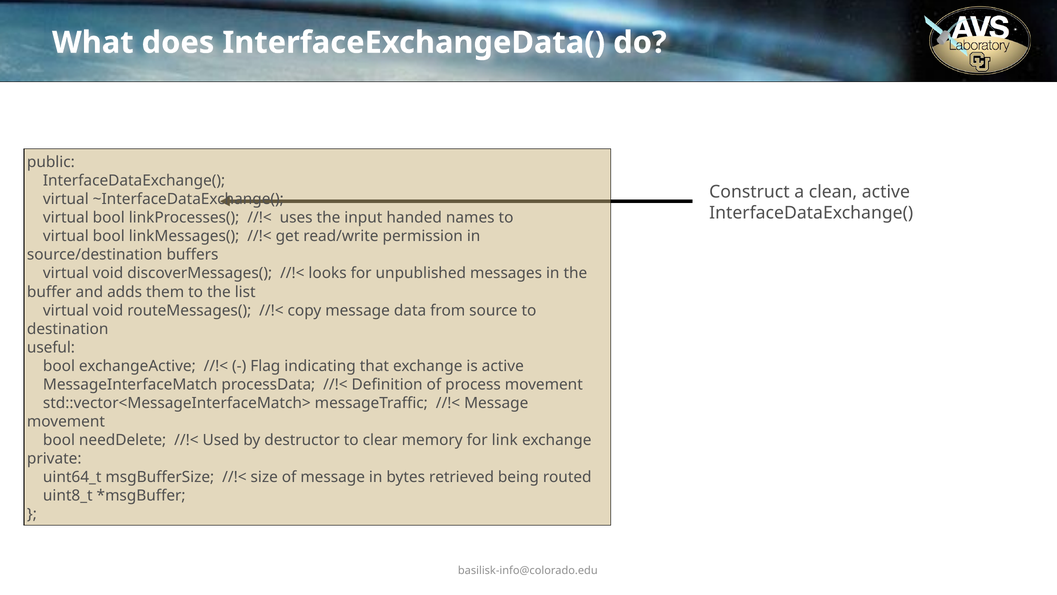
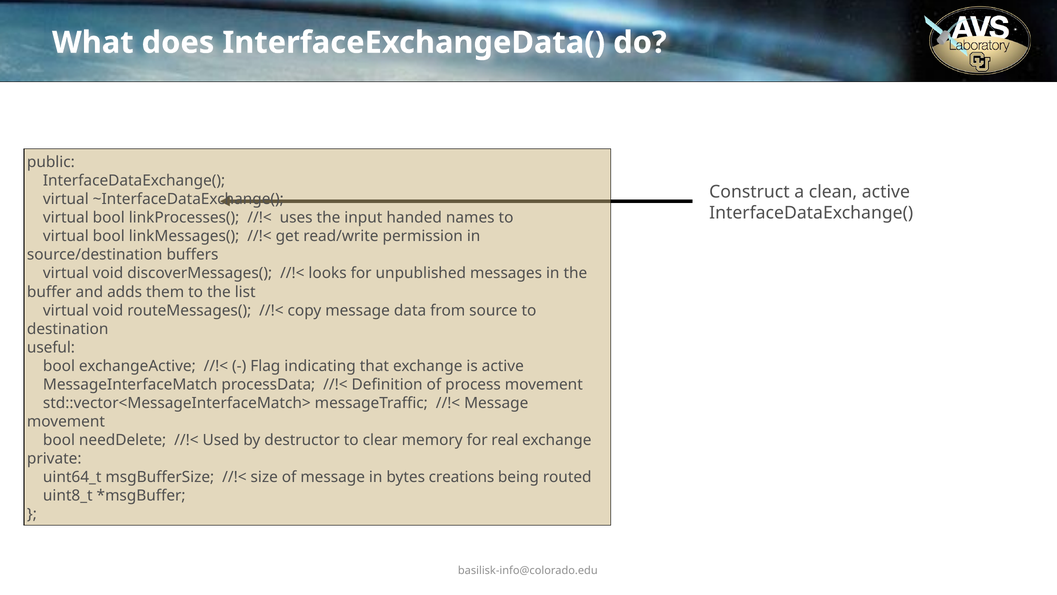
link: link -> real
retrieved: retrieved -> creations
